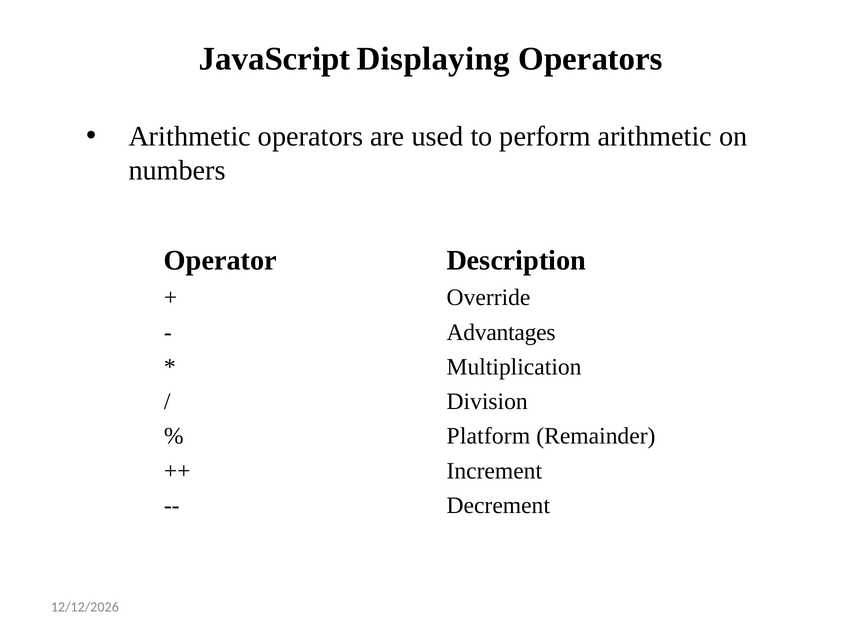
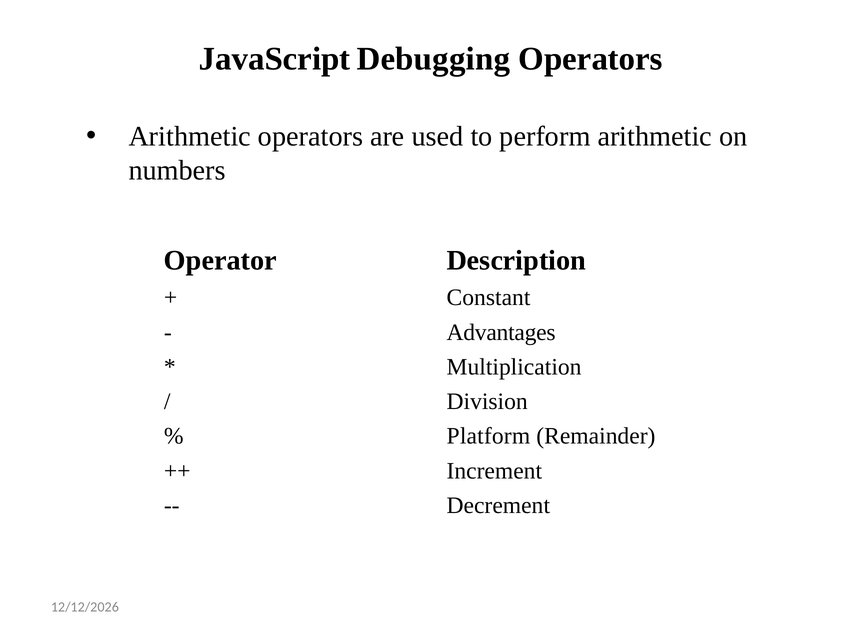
Displaying: Displaying -> Debugging
Override: Override -> Constant
